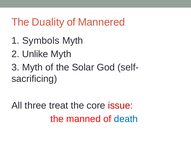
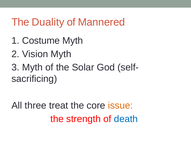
Symbols: Symbols -> Costume
Unlike: Unlike -> Vision
issue colour: red -> orange
manned: manned -> strength
